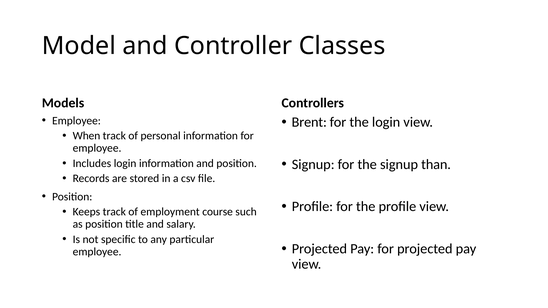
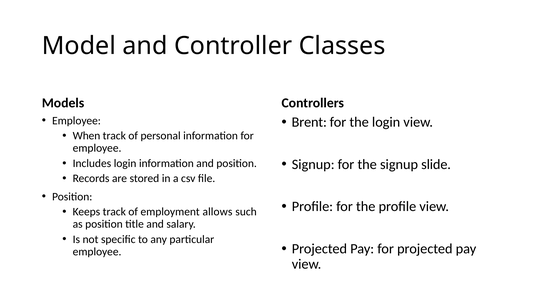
than: than -> slide
course: course -> allows
